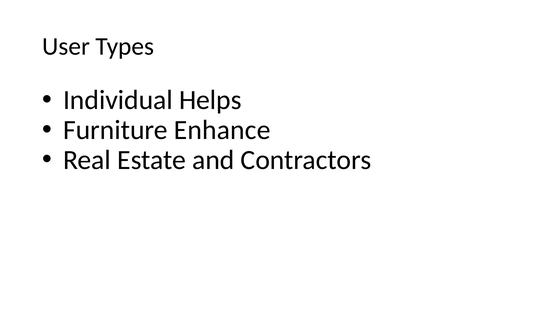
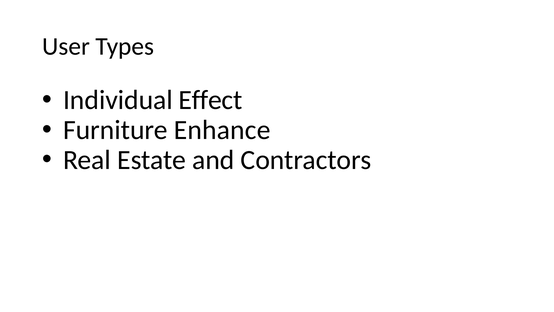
Helps: Helps -> Effect
